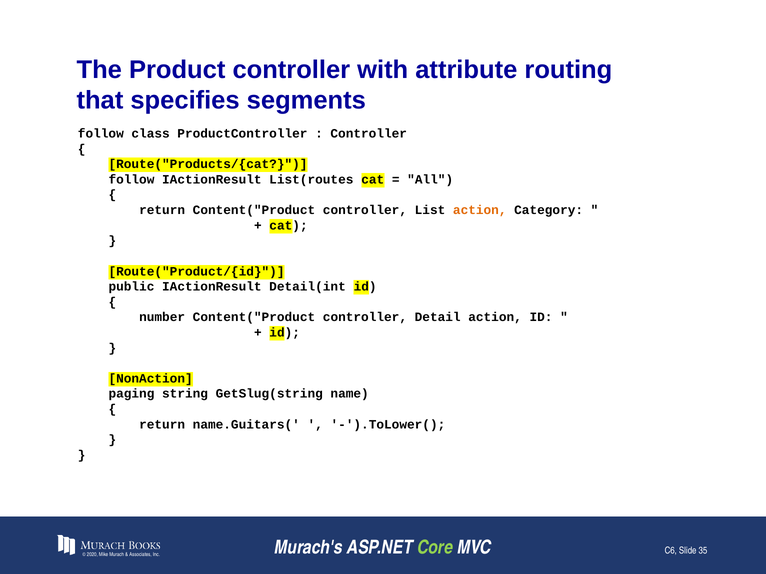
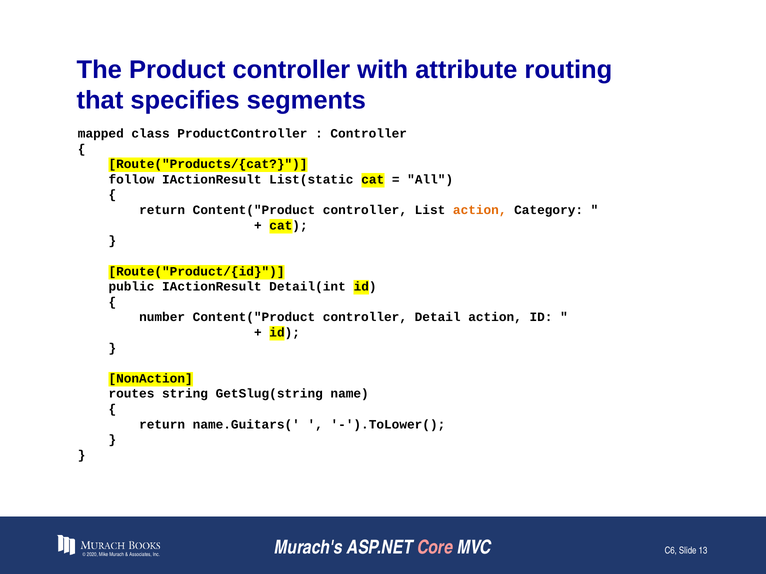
follow at (101, 134): follow -> mapped
List(routes: List(routes -> List(static
paging: paging -> routes
Core colour: light green -> pink
35: 35 -> 13
